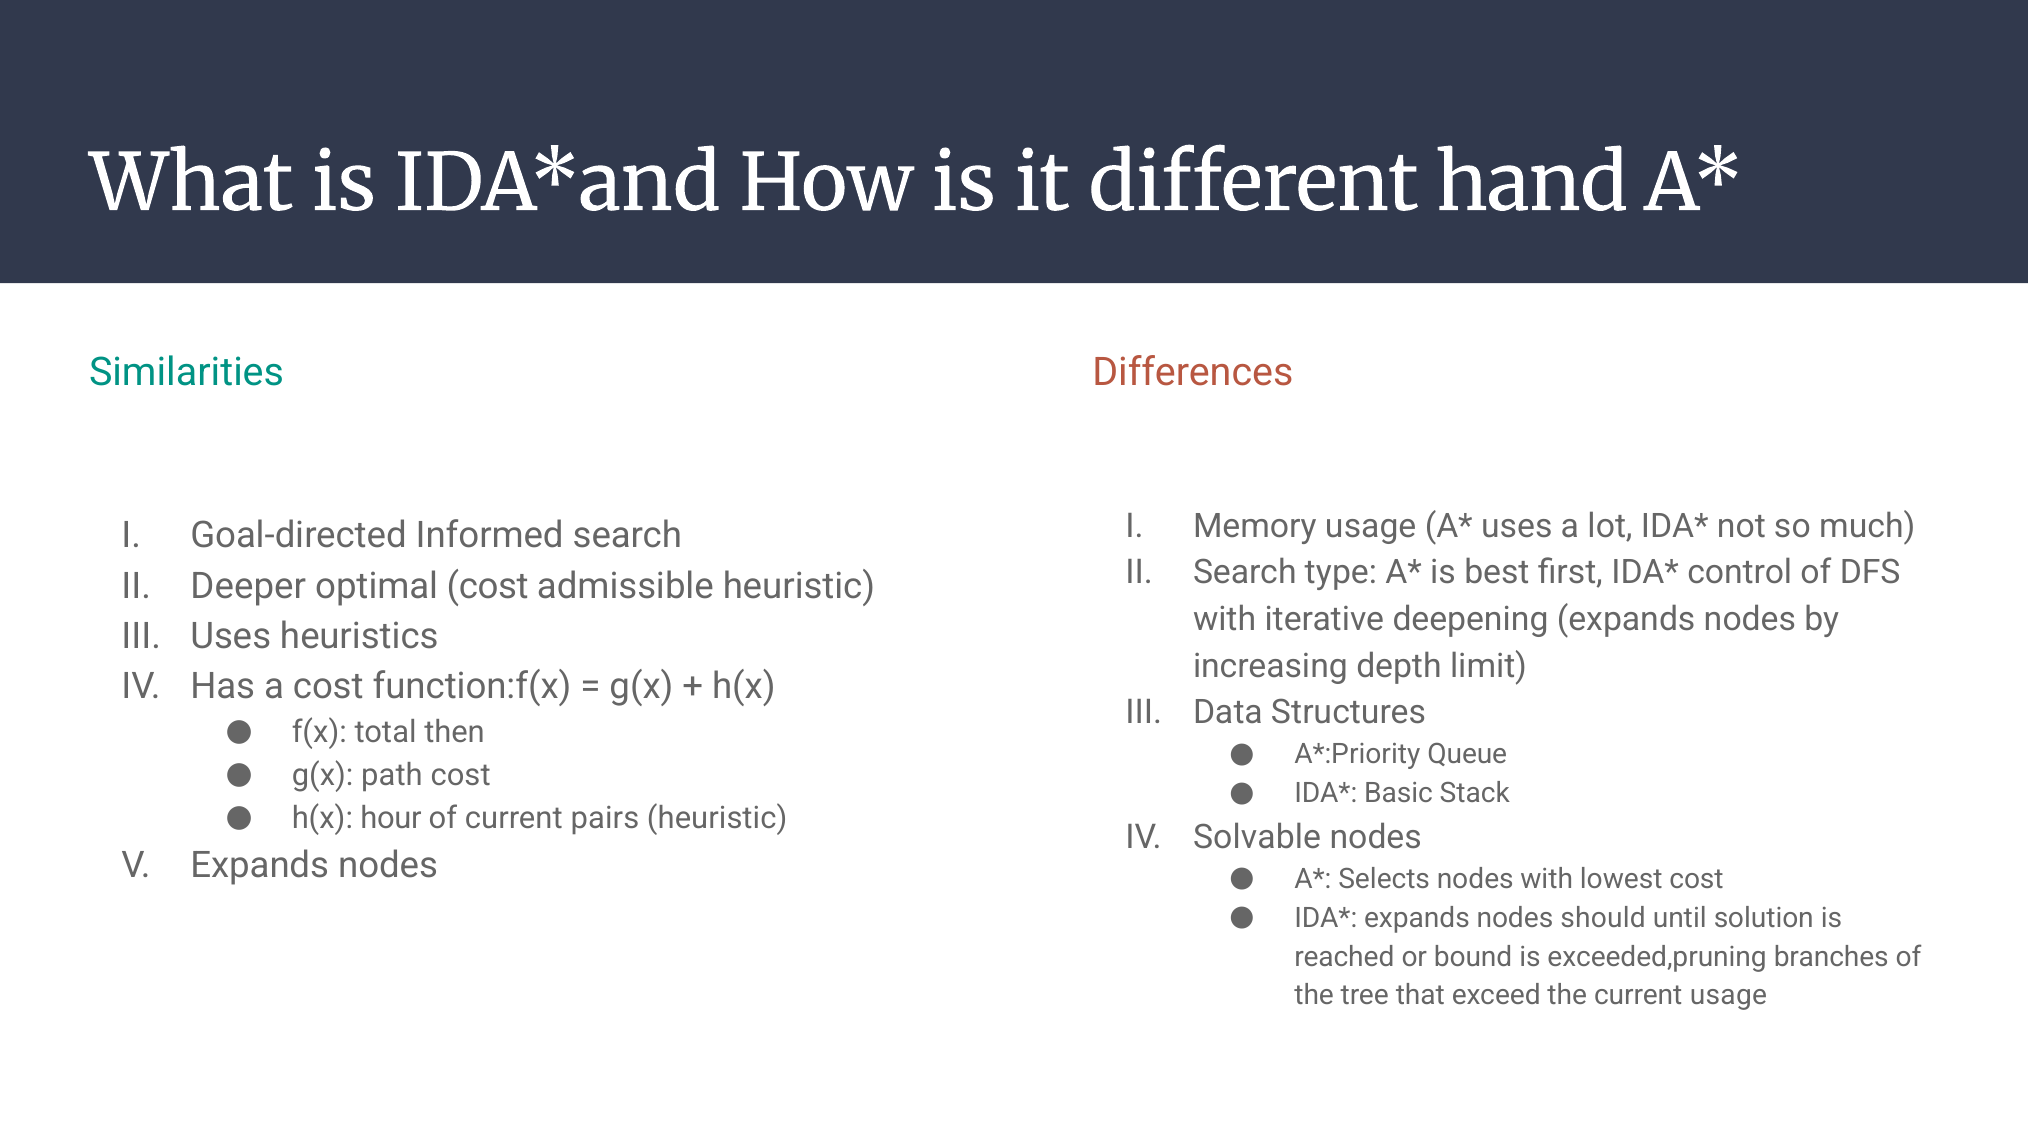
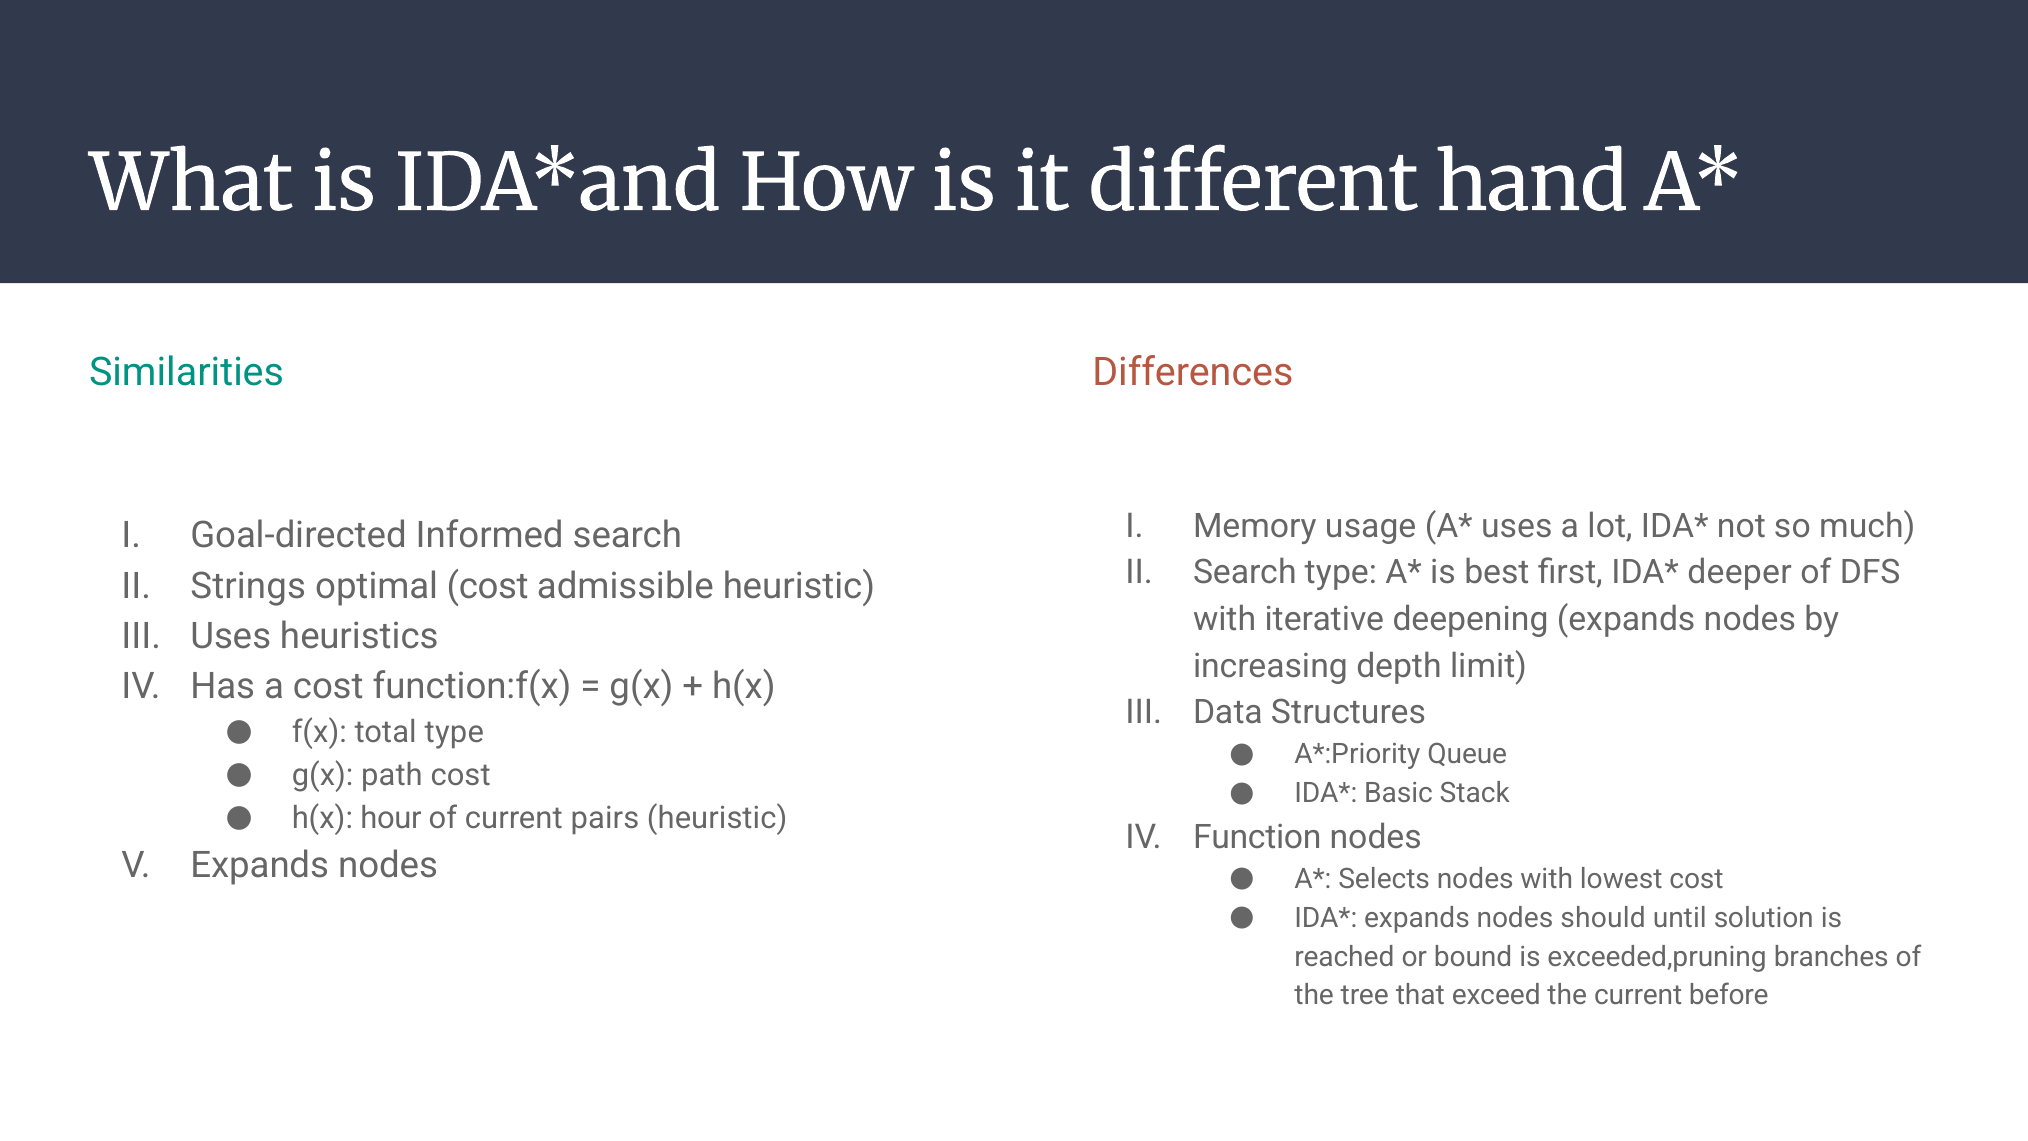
control: control -> deeper
Deeper: Deeper -> Strings
total then: then -> type
Solvable: Solvable -> Function
current usage: usage -> before
